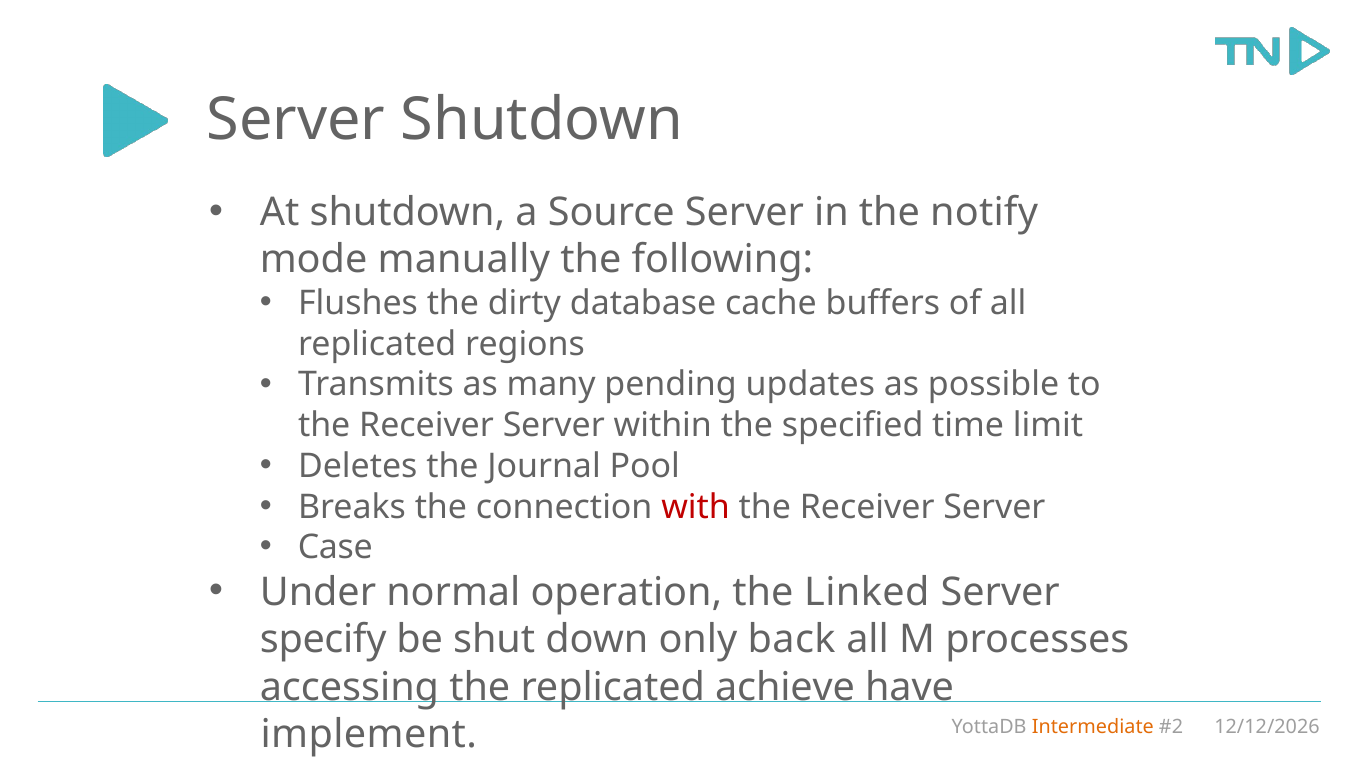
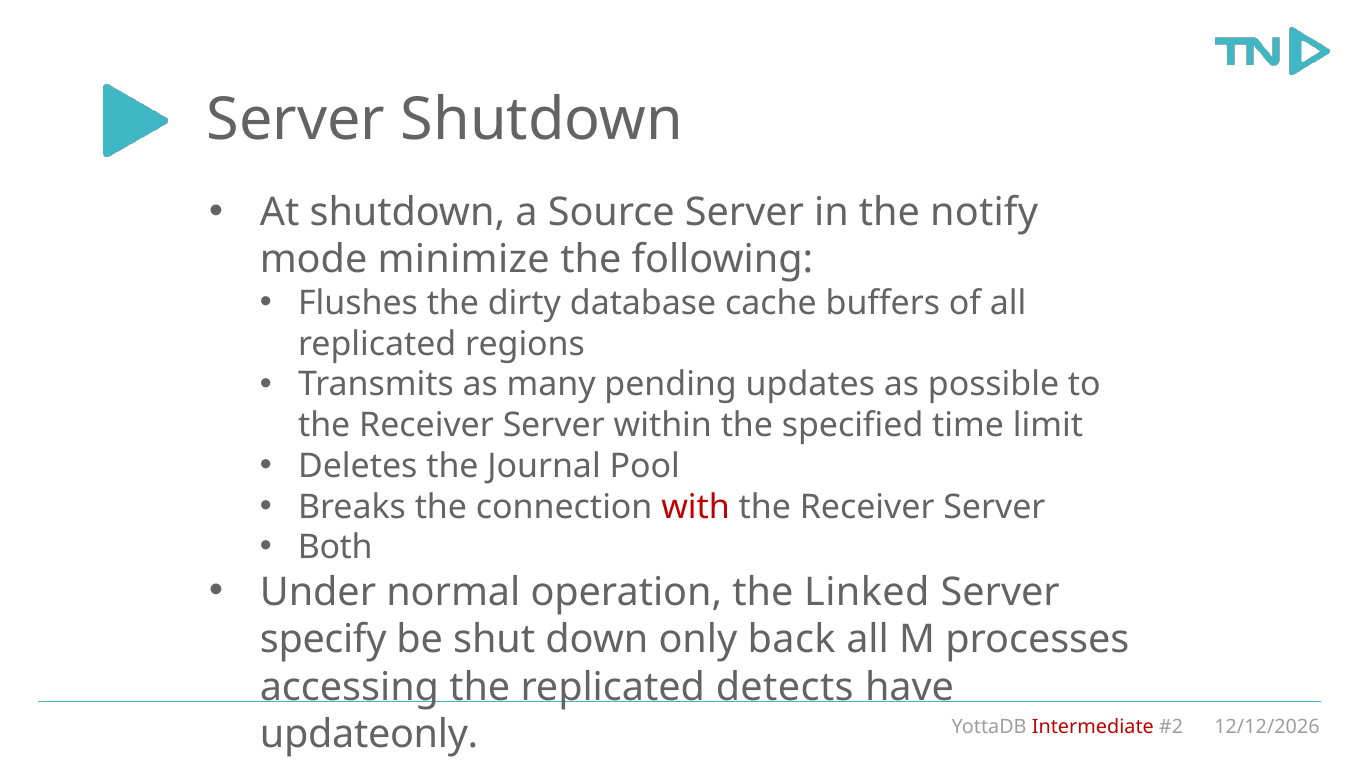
manually: manually -> minimize
Case: Case -> Both
achieve: achieve -> detects
Intermediate colour: orange -> red
implement: implement -> updateonly
